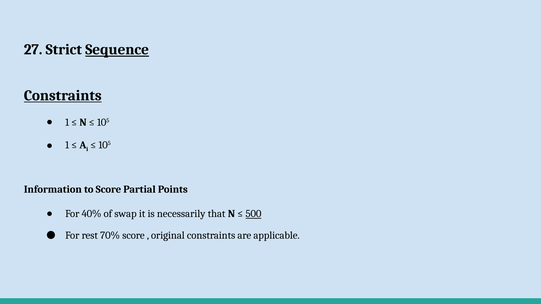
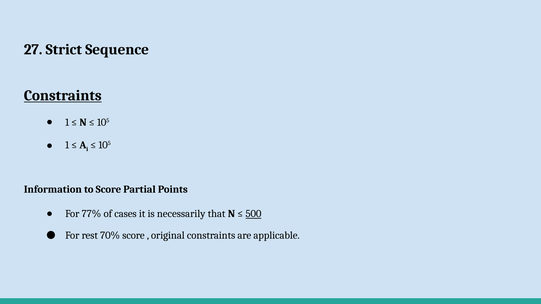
Sequence underline: present -> none
40%: 40% -> 77%
swap: swap -> cases
